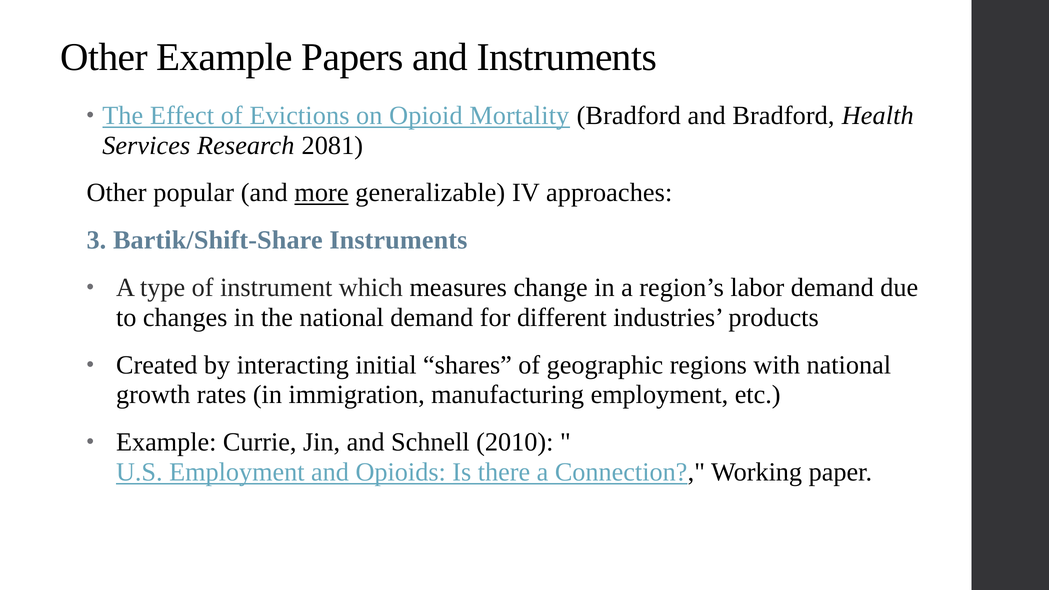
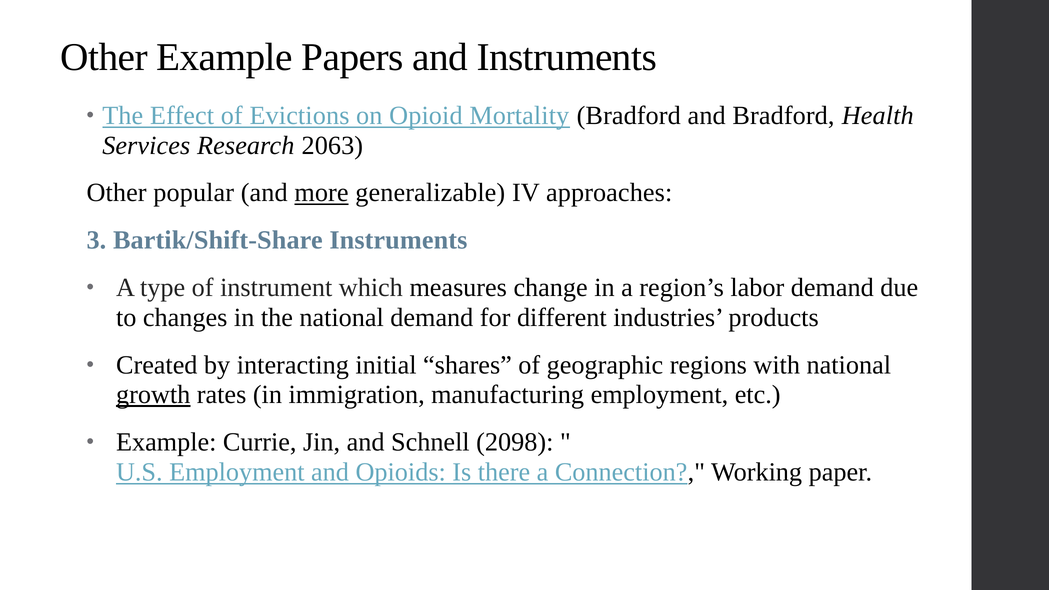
2081: 2081 -> 2063
growth underline: none -> present
2010: 2010 -> 2098
